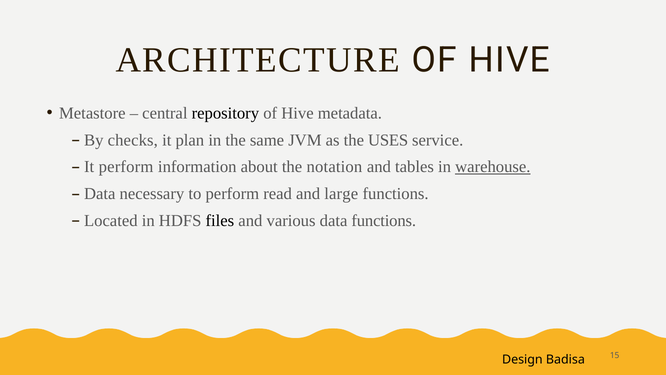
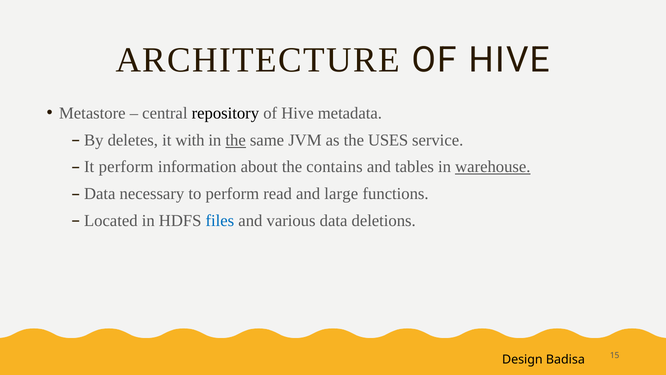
checks: checks -> deletes
plan: plan -> with
the at (236, 140) underline: none -> present
notation: notation -> contains
files colour: black -> blue
data functions: functions -> deletions
